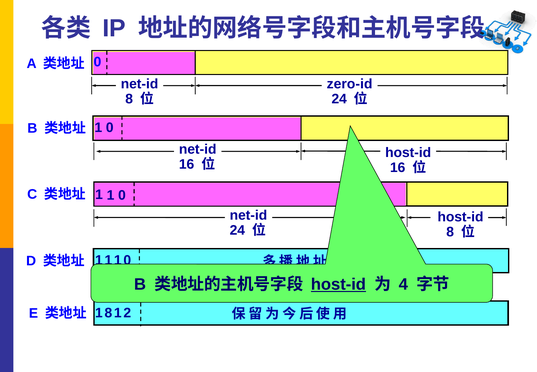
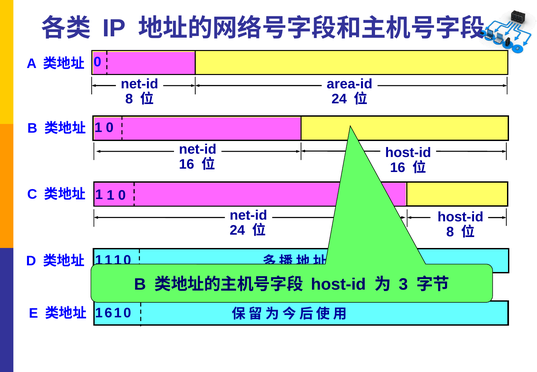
zero-id: zero-id -> area-id
host-id at (338, 284) underline: present -> none
4: 4 -> 3
1 8: 8 -> 6
2 at (127, 313): 2 -> 0
